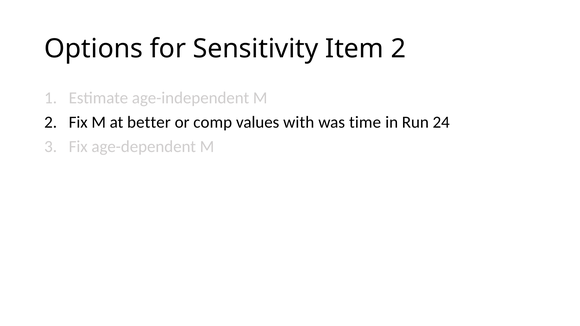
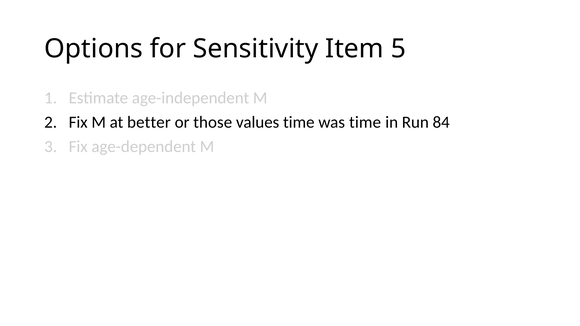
Item 2: 2 -> 5
comp: comp -> those
values with: with -> time
24: 24 -> 84
